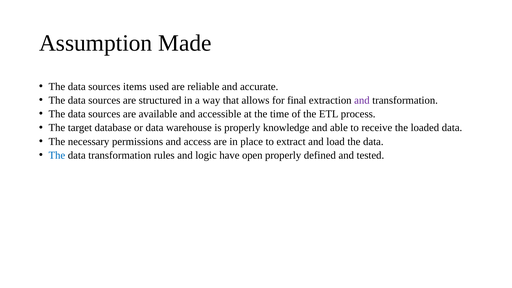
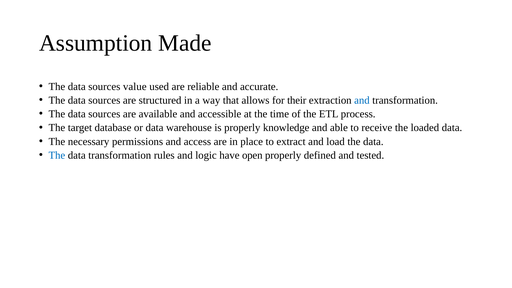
items: items -> value
final: final -> their
and at (362, 100) colour: purple -> blue
